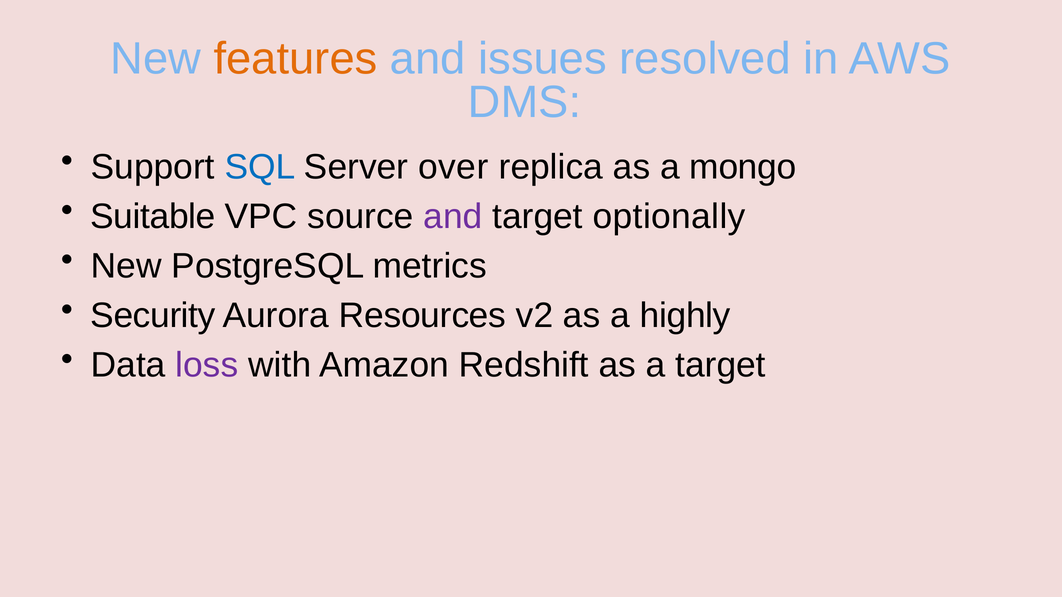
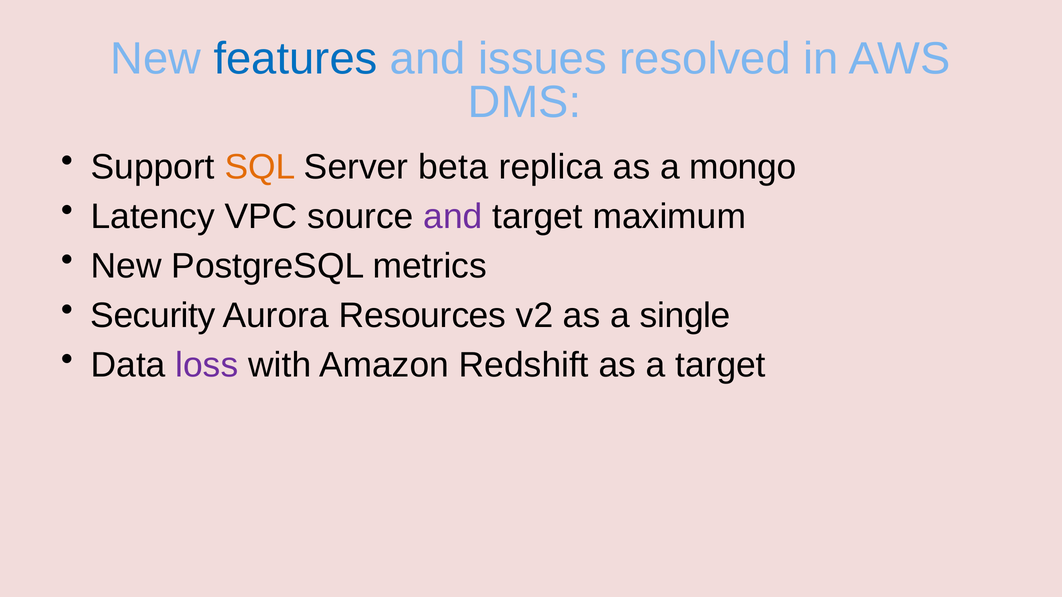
features colour: orange -> blue
SQL colour: blue -> orange
over: over -> beta
Suitable: Suitable -> Latency
optionally: optionally -> maximum
highly: highly -> single
